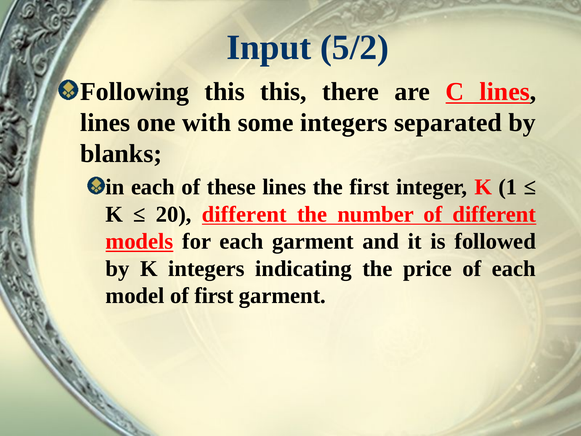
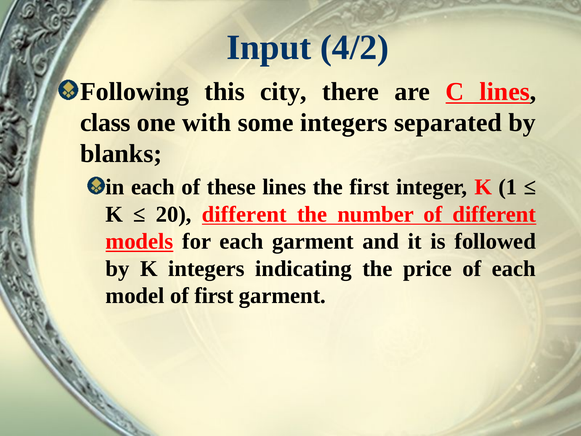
5/2: 5/2 -> 4/2
this this: this -> city
lines at (105, 123): lines -> class
